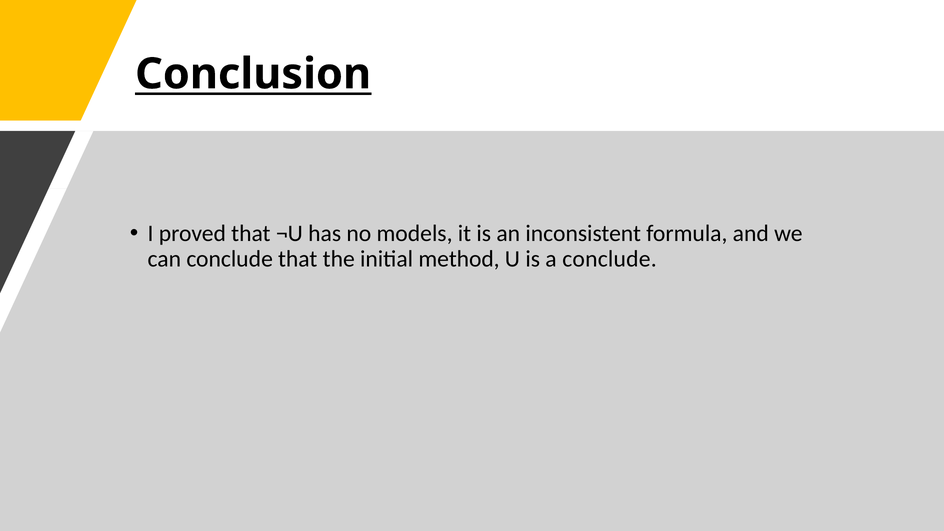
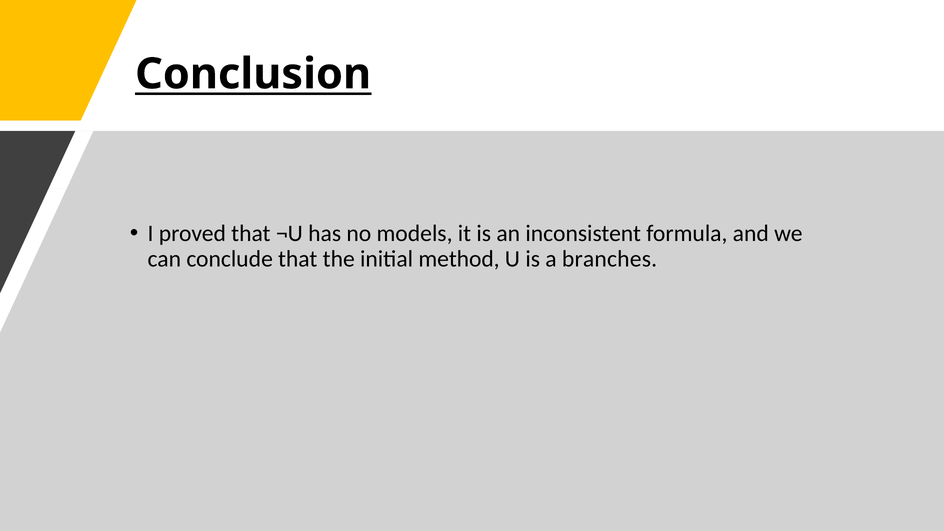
a conclude: conclude -> branches
